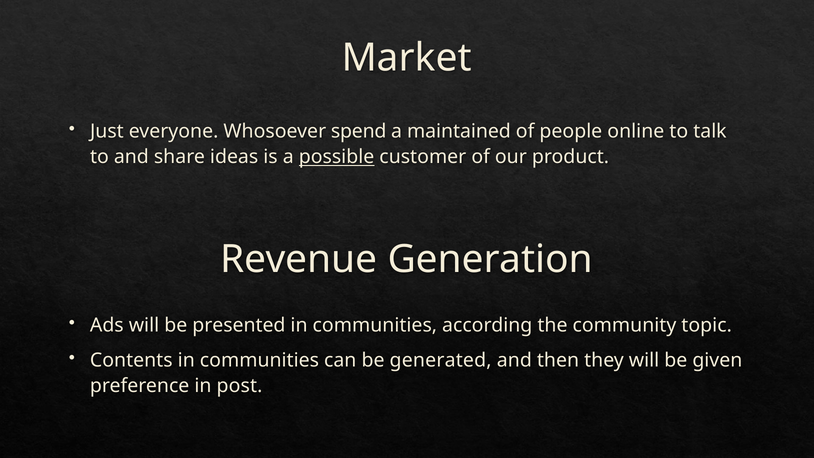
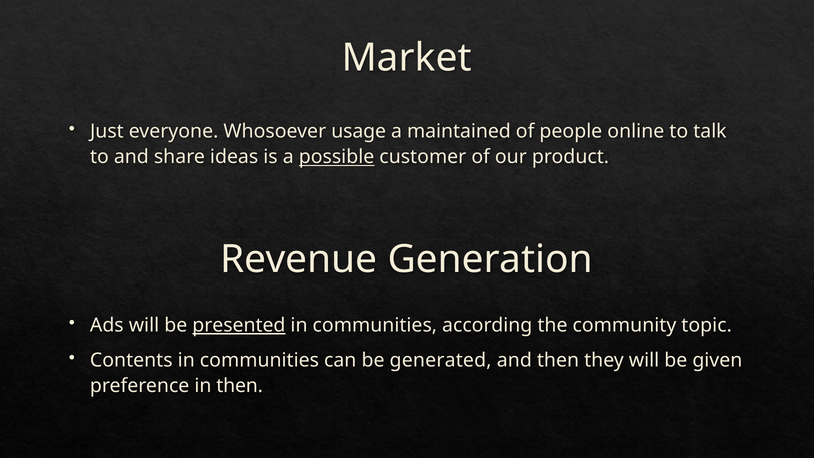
spend: spend -> usage
presented underline: none -> present
in post: post -> then
